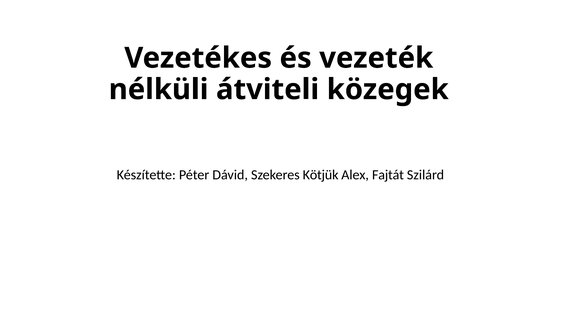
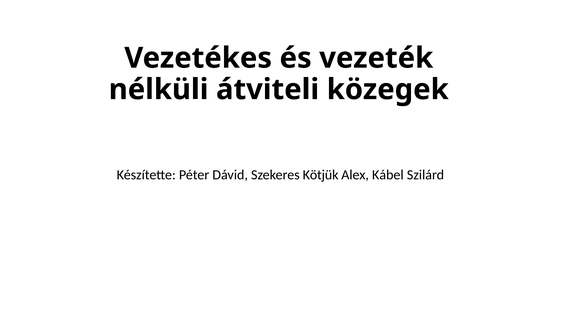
Fajtát: Fajtát -> Kábel
